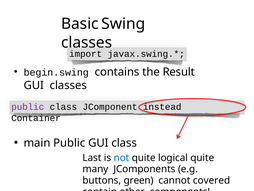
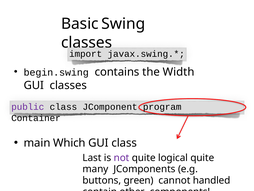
Result: Result -> Width
instead: instead -> program
main Public: Public -> Which
not colour: blue -> purple
covered: covered -> handled
